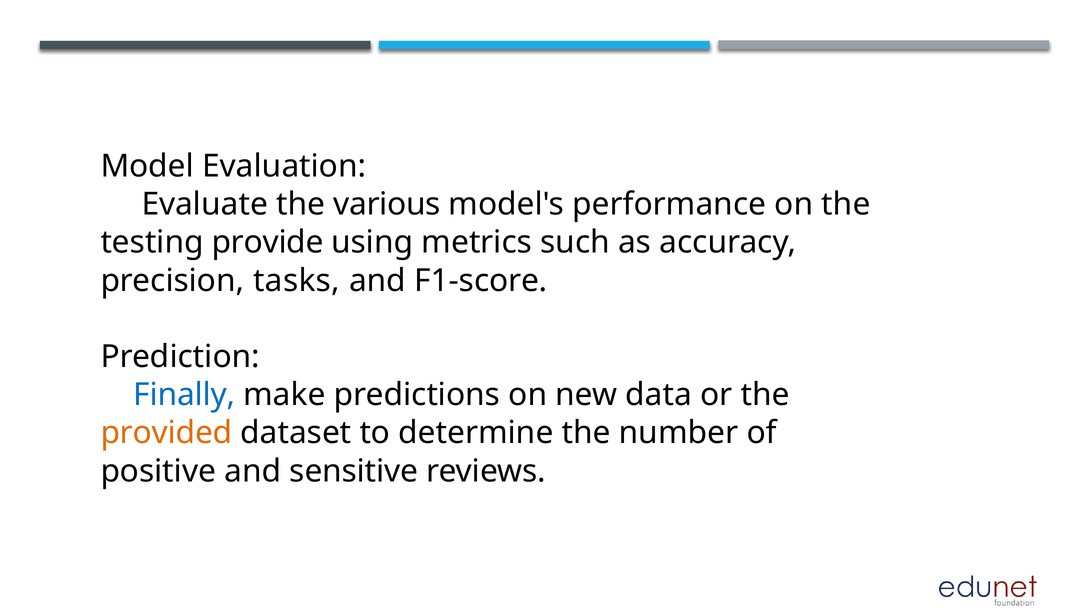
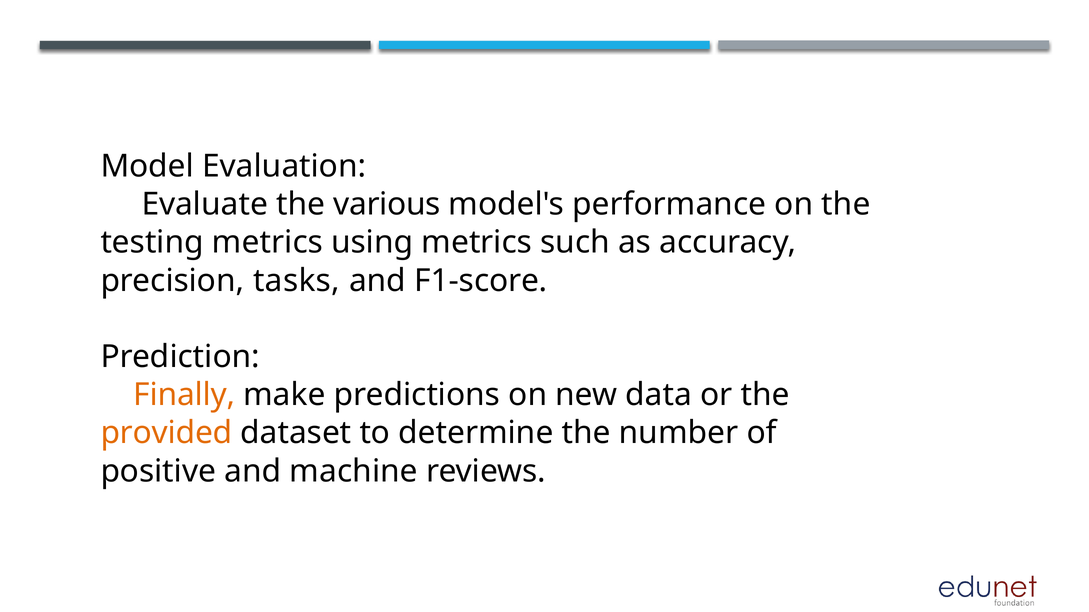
testing provide: provide -> metrics
Finally colour: blue -> orange
sensitive: sensitive -> machine
